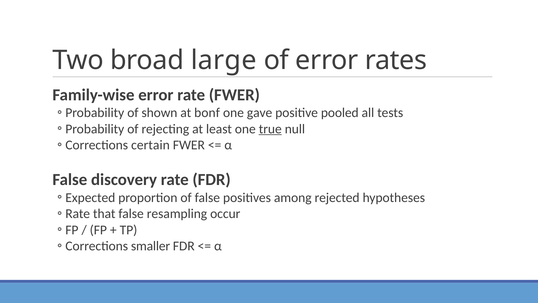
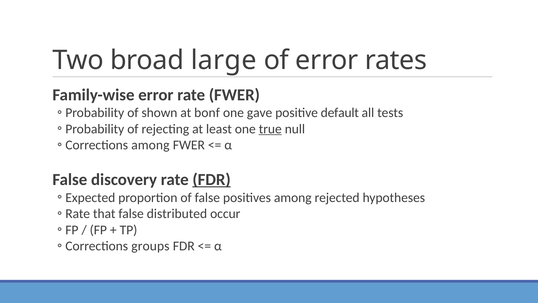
pooled: pooled -> default
certain at (150, 145): certain -> among
FDR at (212, 179) underline: none -> present
resampling: resampling -> distributed
smaller: smaller -> groups
